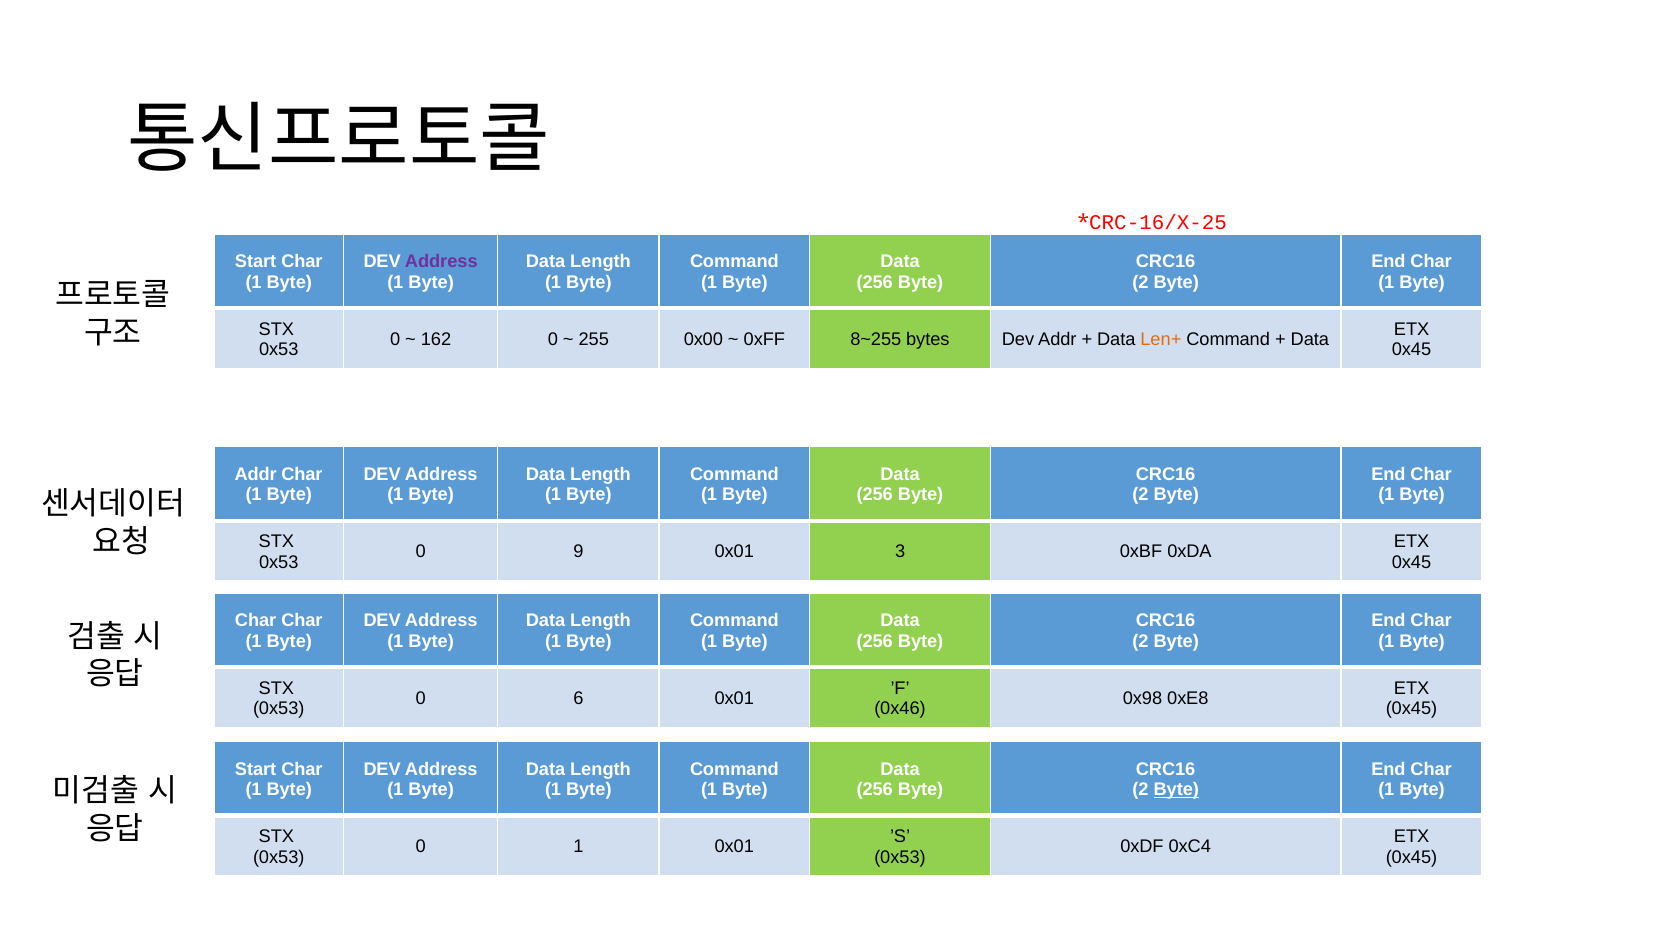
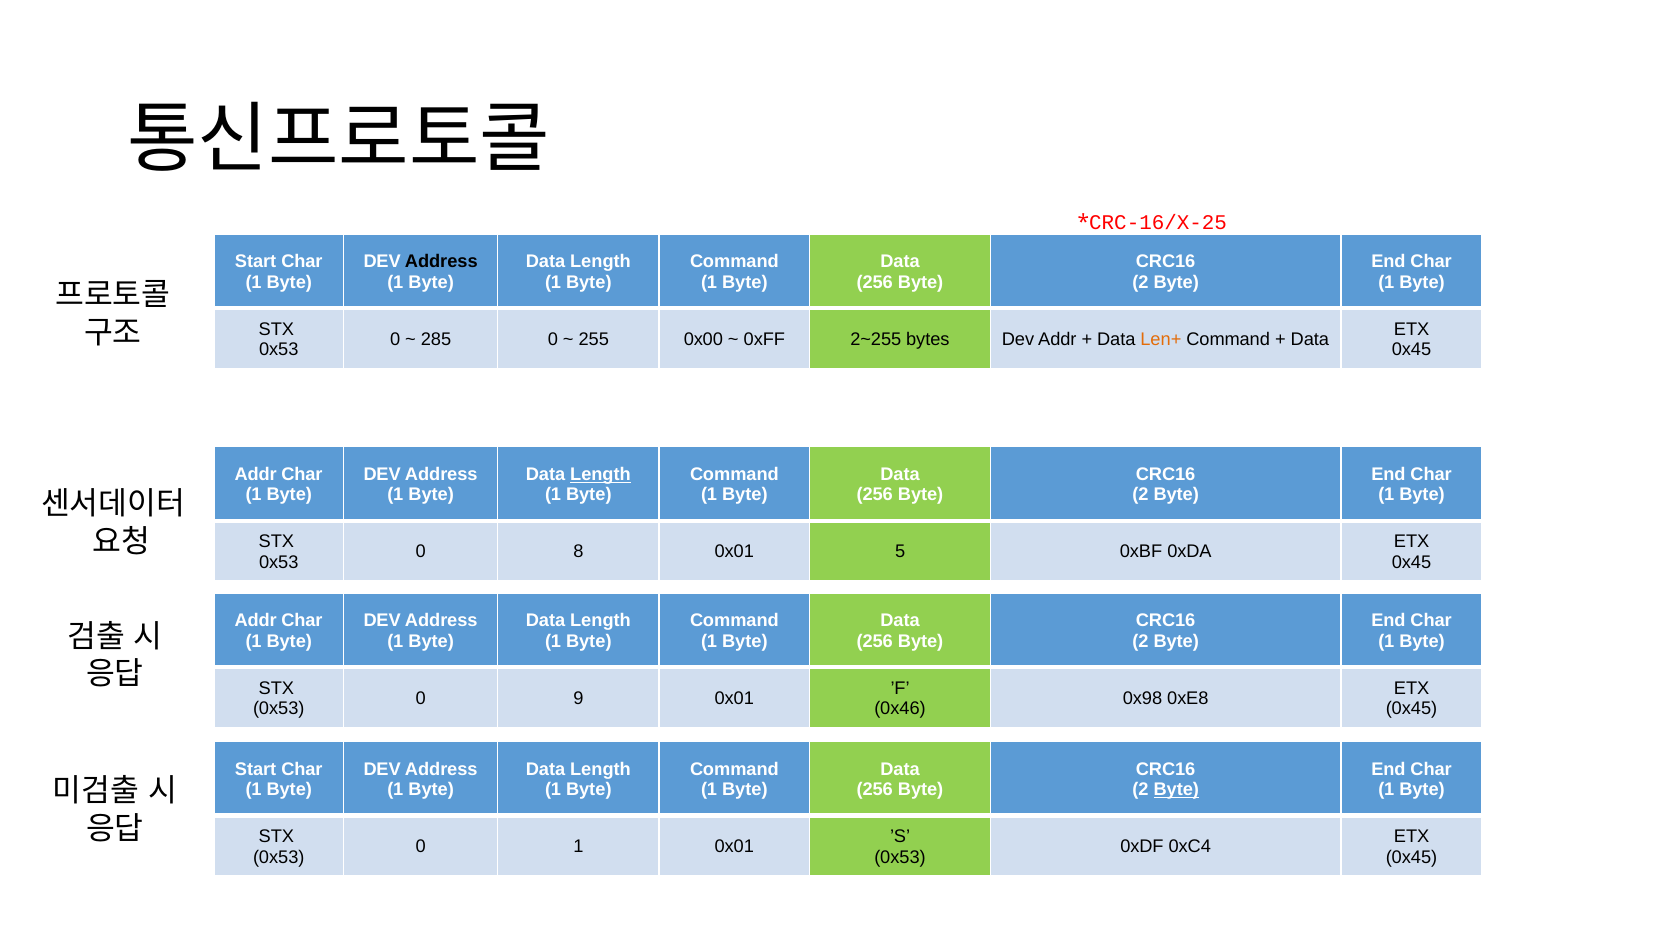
Address at (441, 262) colour: purple -> black
162: 162 -> 285
8~255: 8~255 -> 2~255
Length at (600, 475) underline: none -> present
9: 9 -> 8
3: 3 -> 5
Char at (256, 621): Char -> Addr
6: 6 -> 9
